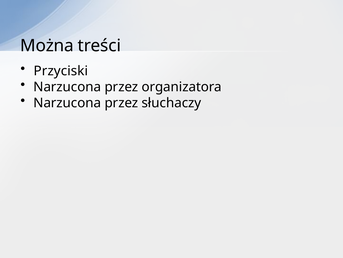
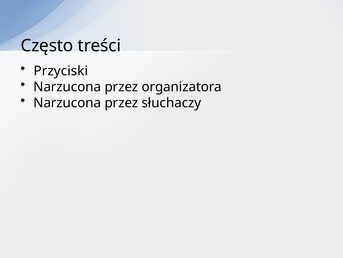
Można: Można -> Często
